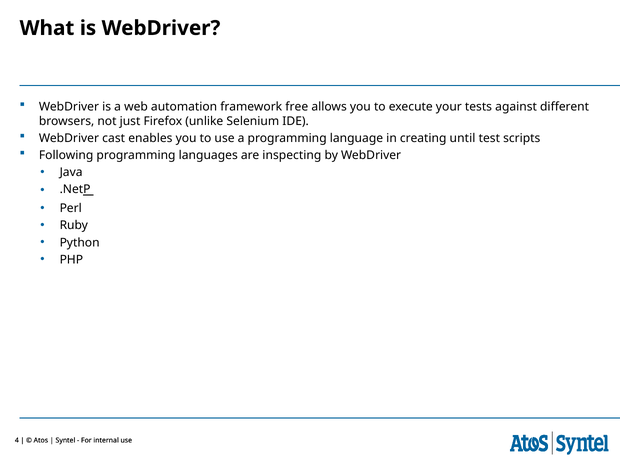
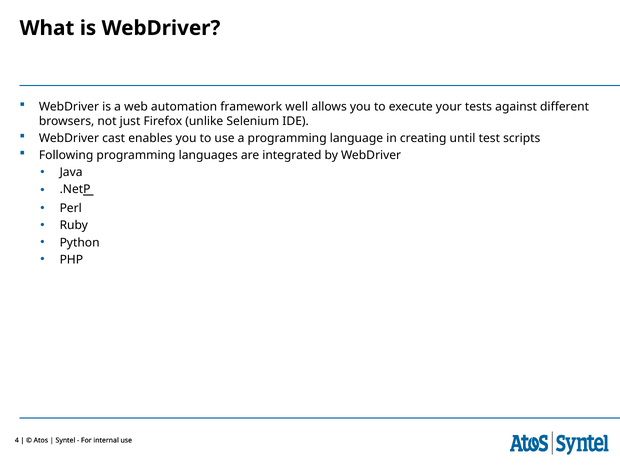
free: free -> well
inspecting: inspecting -> integrated
